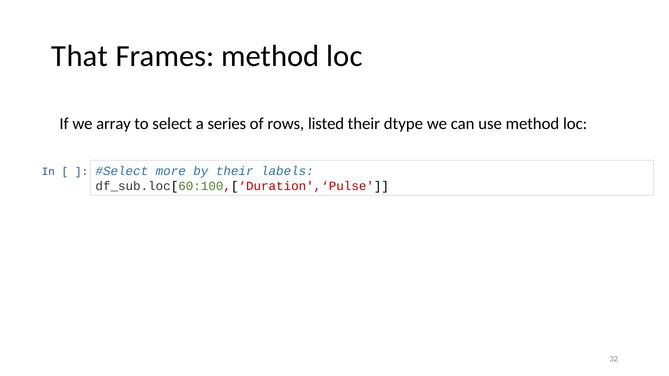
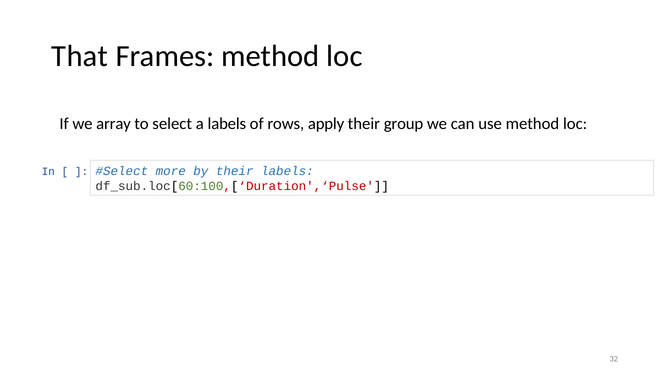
a series: series -> labels
listed: listed -> apply
dtype: dtype -> group
